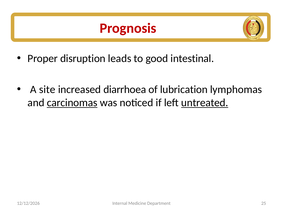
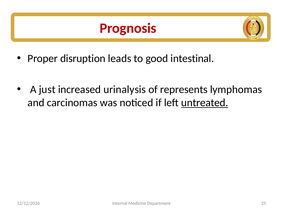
site: site -> just
diarrhoea: diarrhoea -> urinalysis
lubrication: lubrication -> represents
carcinomas underline: present -> none
